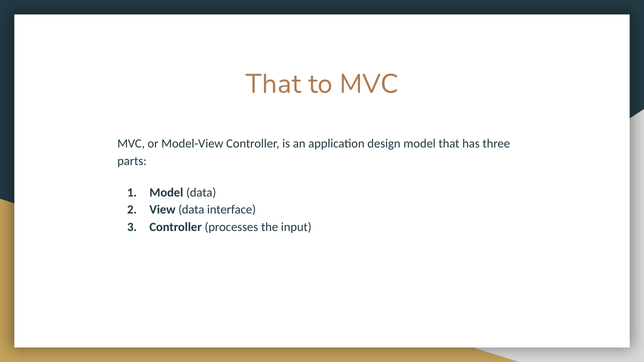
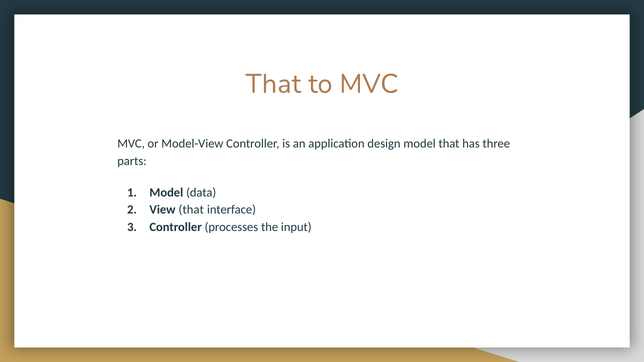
View data: data -> that
